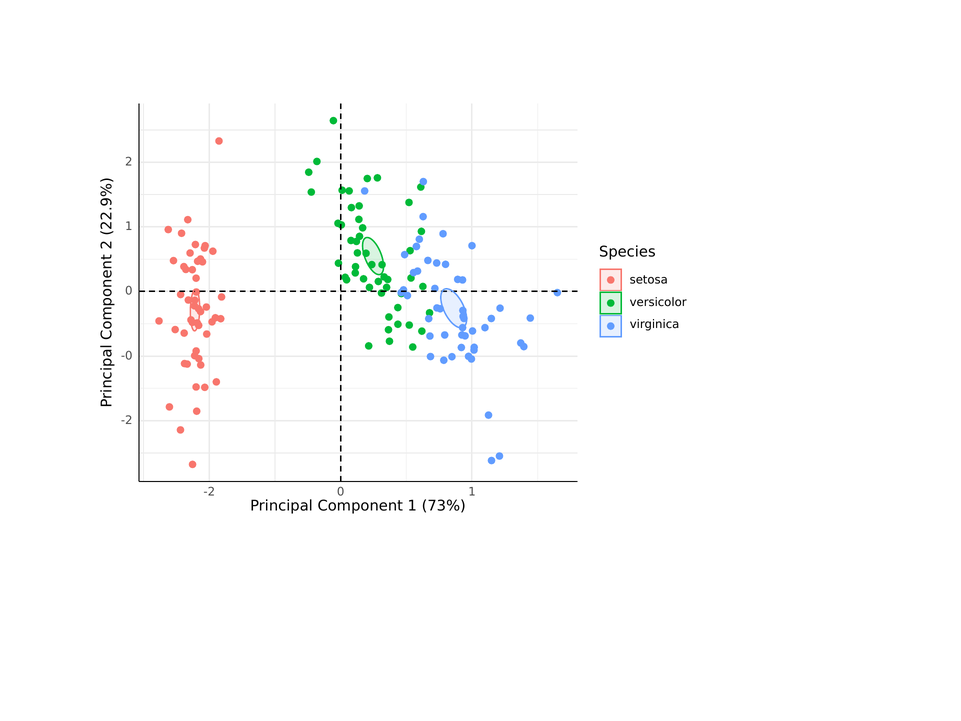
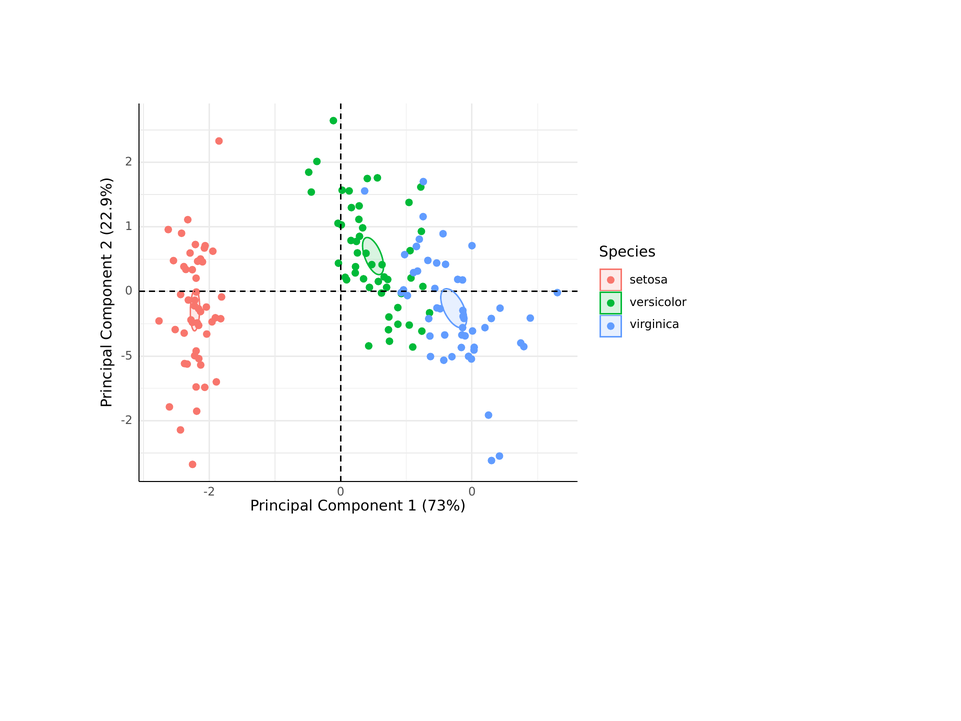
-0: -0 -> -5
-2 0 1: 1 -> 0
